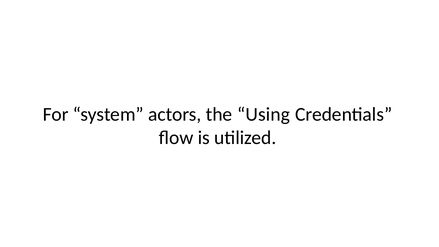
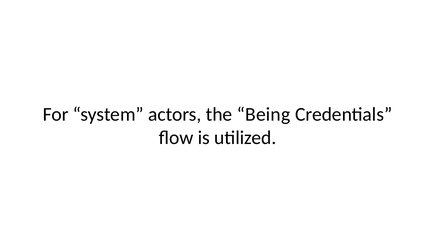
Using: Using -> Being
